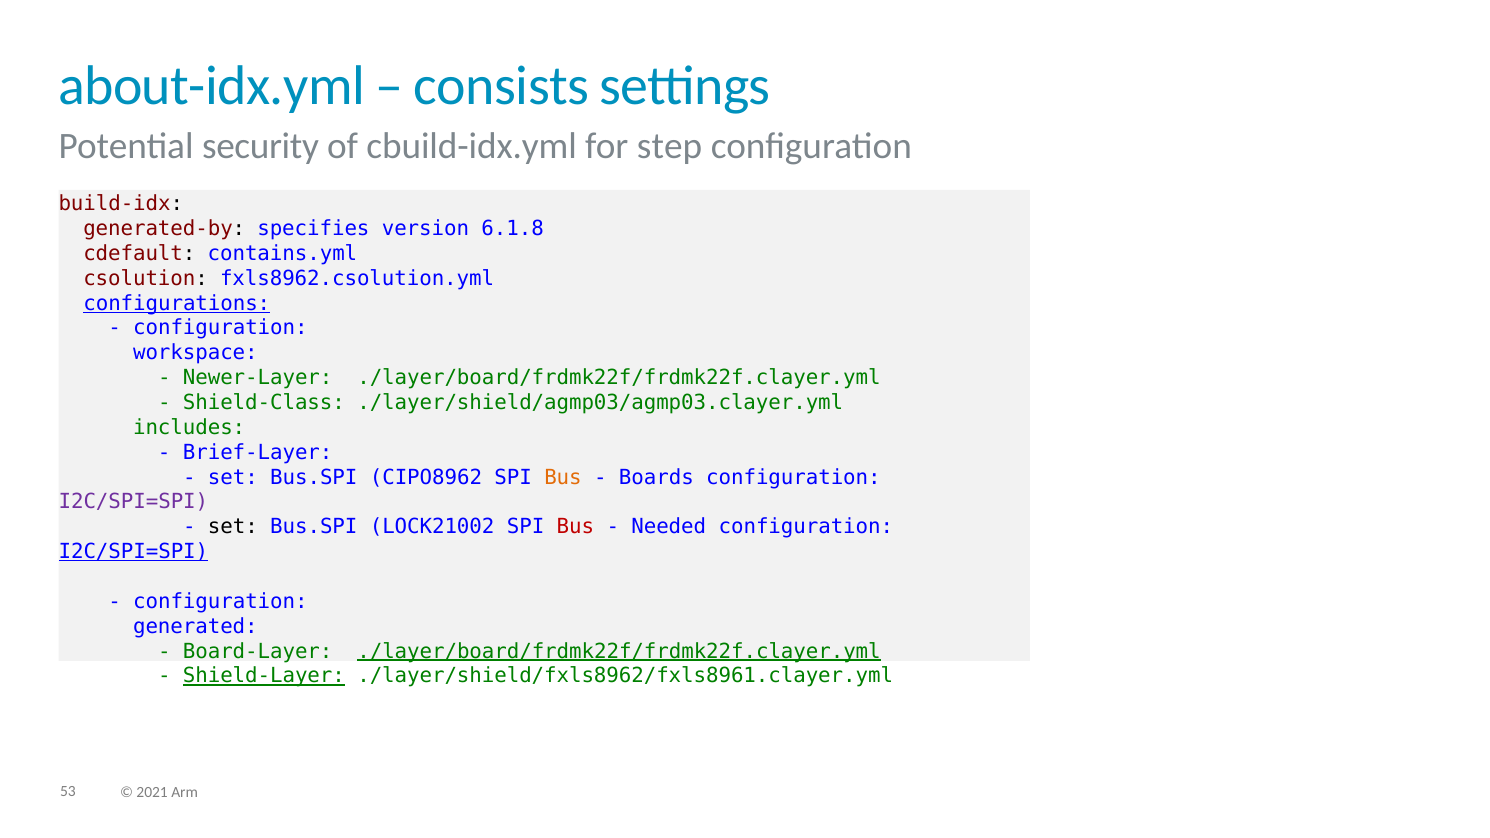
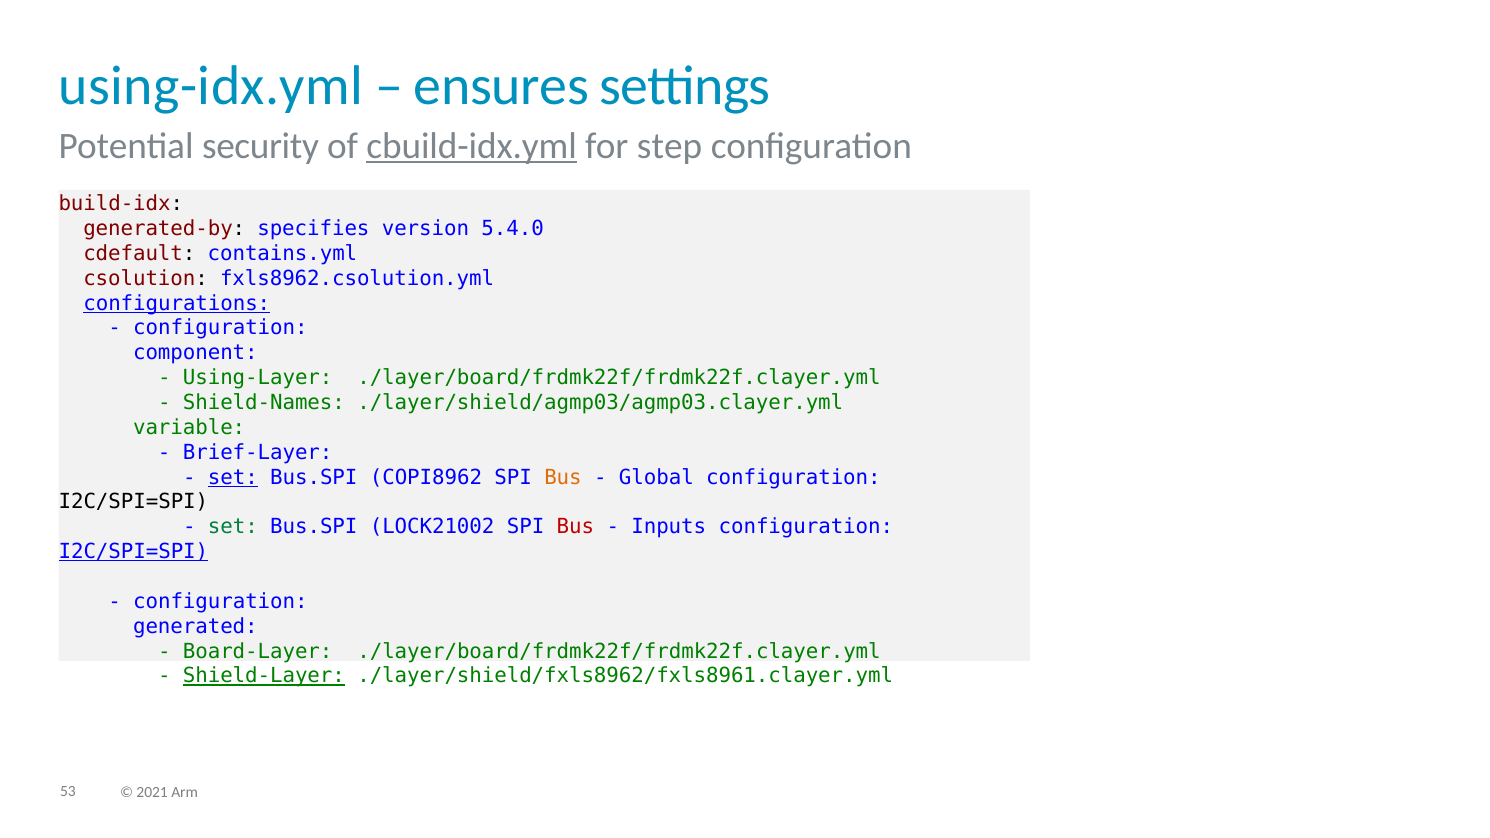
about-idx.yml: about-idx.yml -> using-idx.yml
consists: consists -> ensures
cbuild-idx.yml underline: none -> present
6.1.8: 6.1.8 -> 5.4.0
workspace: workspace -> component
Newer-Layer: Newer-Layer -> Using-Layer
Shield-Class: Shield-Class -> Shield-Names
includes: includes -> variable
set at (233, 477) underline: none -> present
CIPO8962: CIPO8962 -> COPI8962
Boards: Boards -> Global
I2C/SPI=SPI at (133, 502) colour: purple -> black
set at (233, 527) colour: black -> green
Needed: Needed -> Inputs
./layer/board/frdmk22f/frdmk22f.clayer.yml at (619, 651) underline: present -> none
